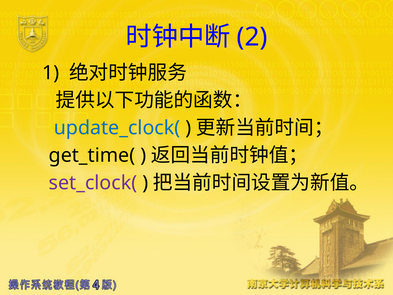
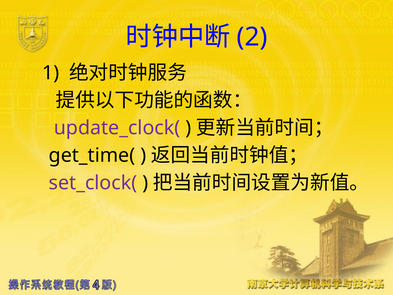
update_clock( colour: blue -> purple
